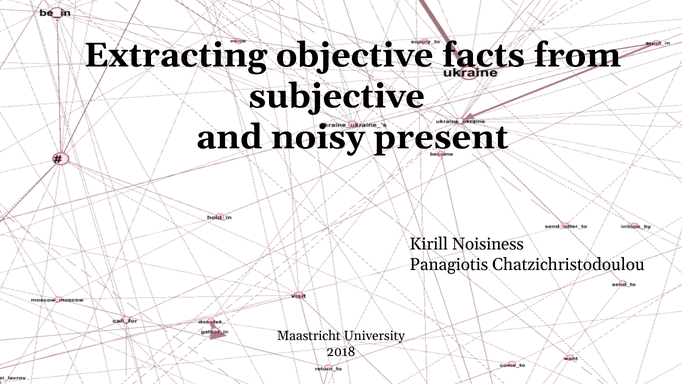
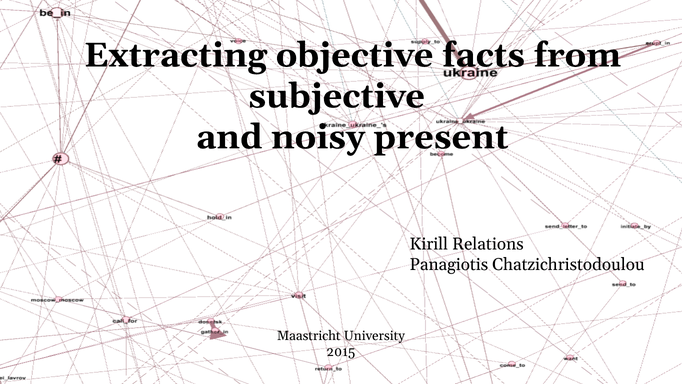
Noisiness: Noisiness -> Relations
2018: 2018 -> 2015
